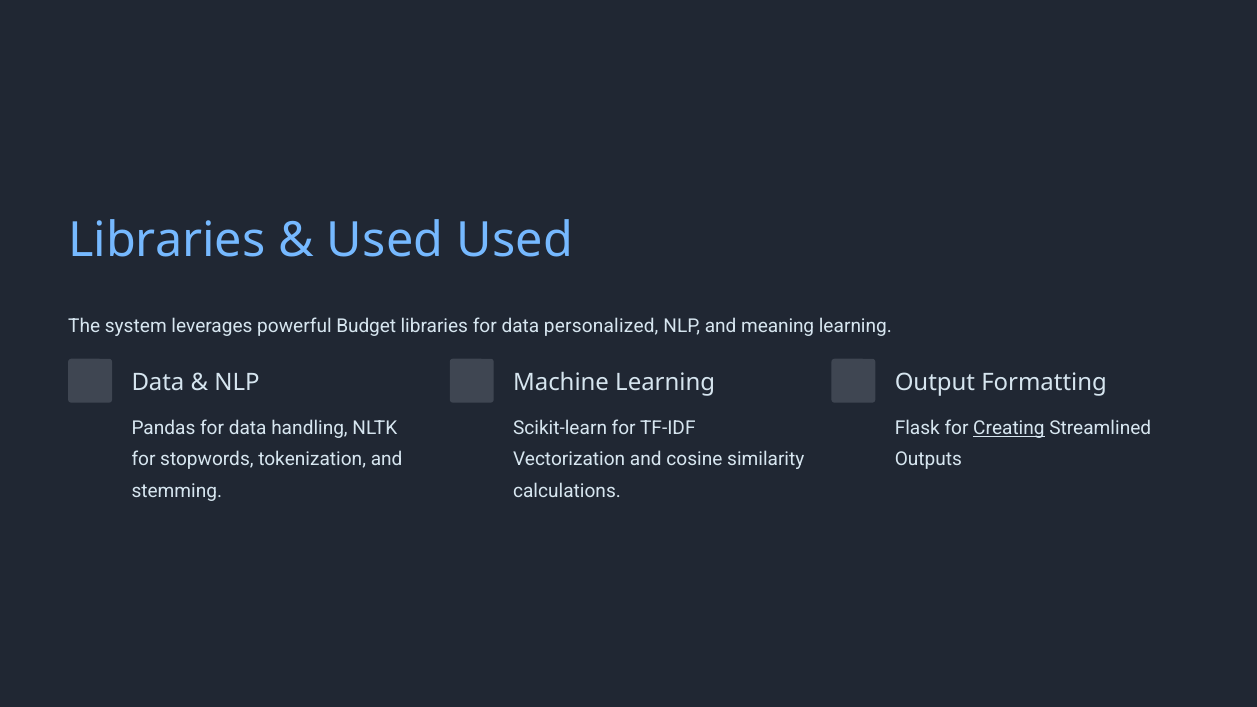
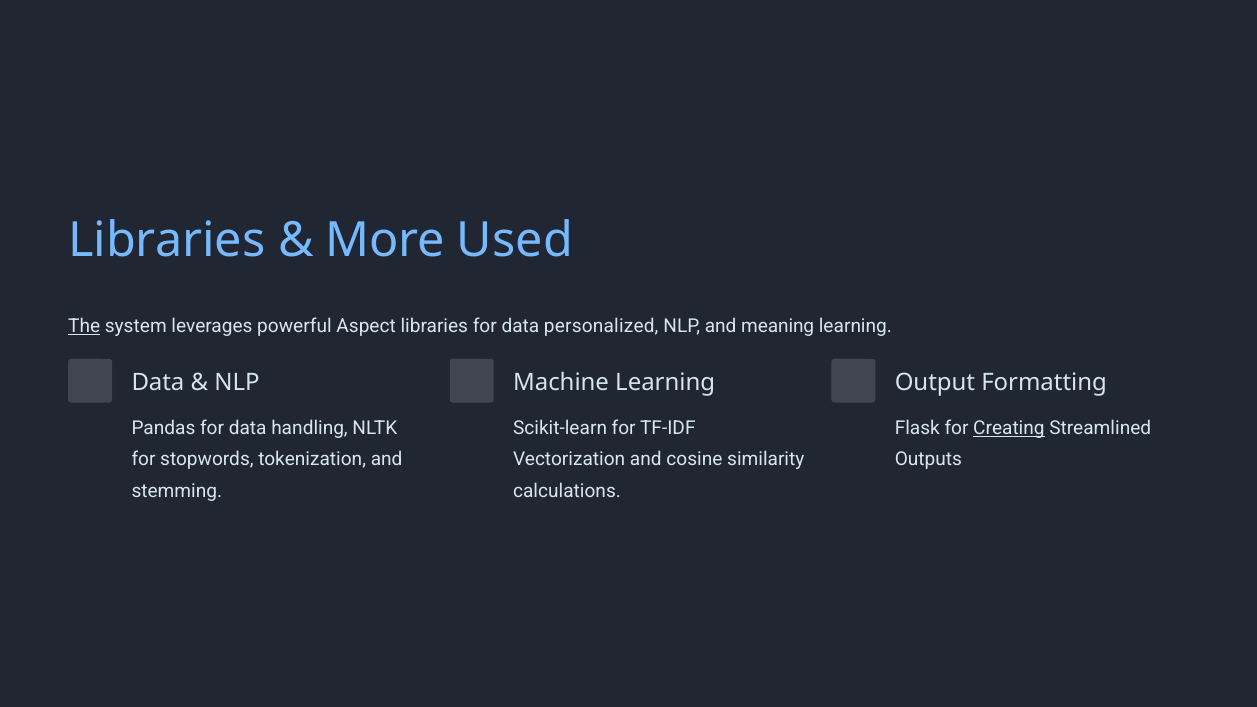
Used at (385, 241): Used -> More
The underline: none -> present
Budget: Budget -> Aspect
